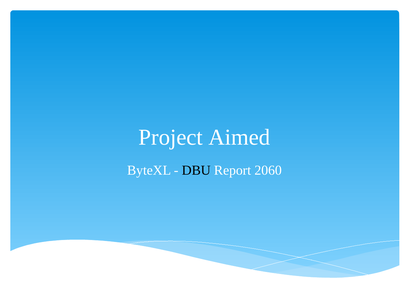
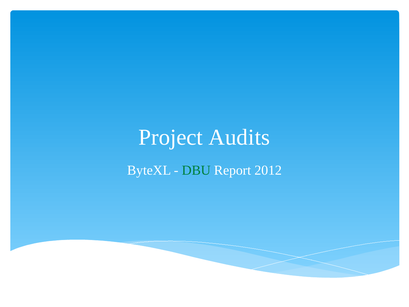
Aimed: Aimed -> Audits
DBU colour: black -> green
2060: 2060 -> 2012
